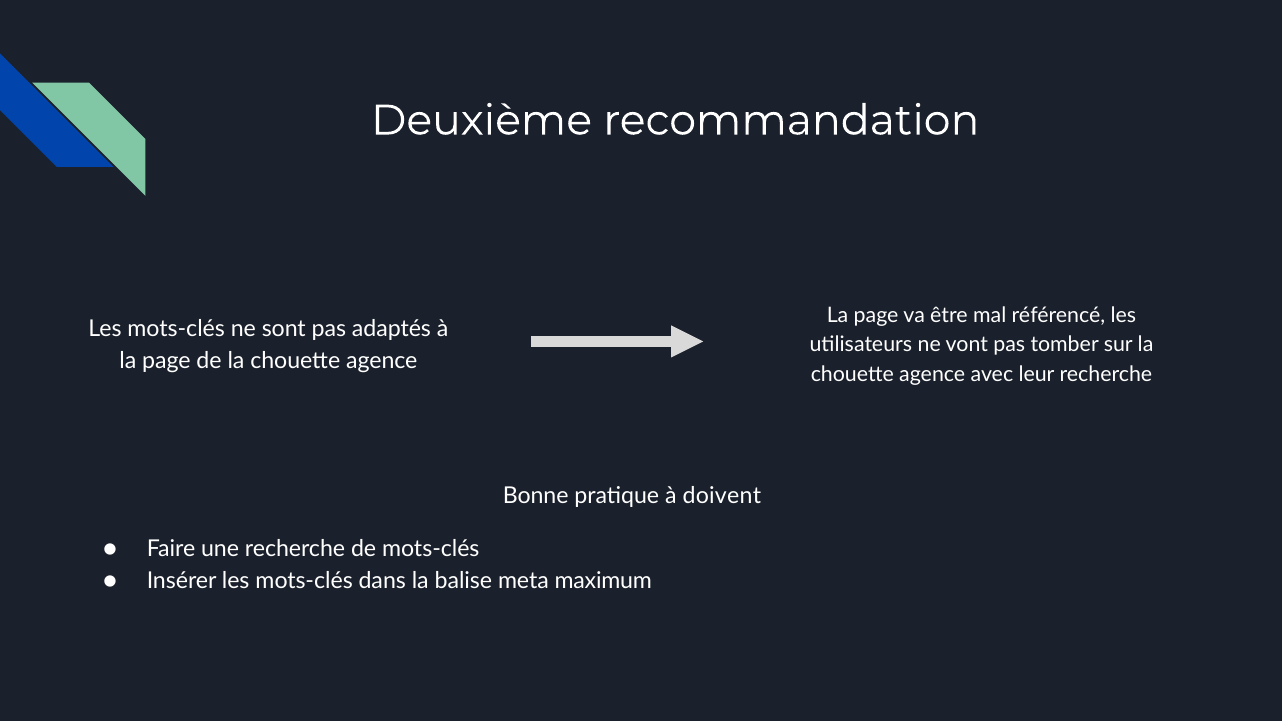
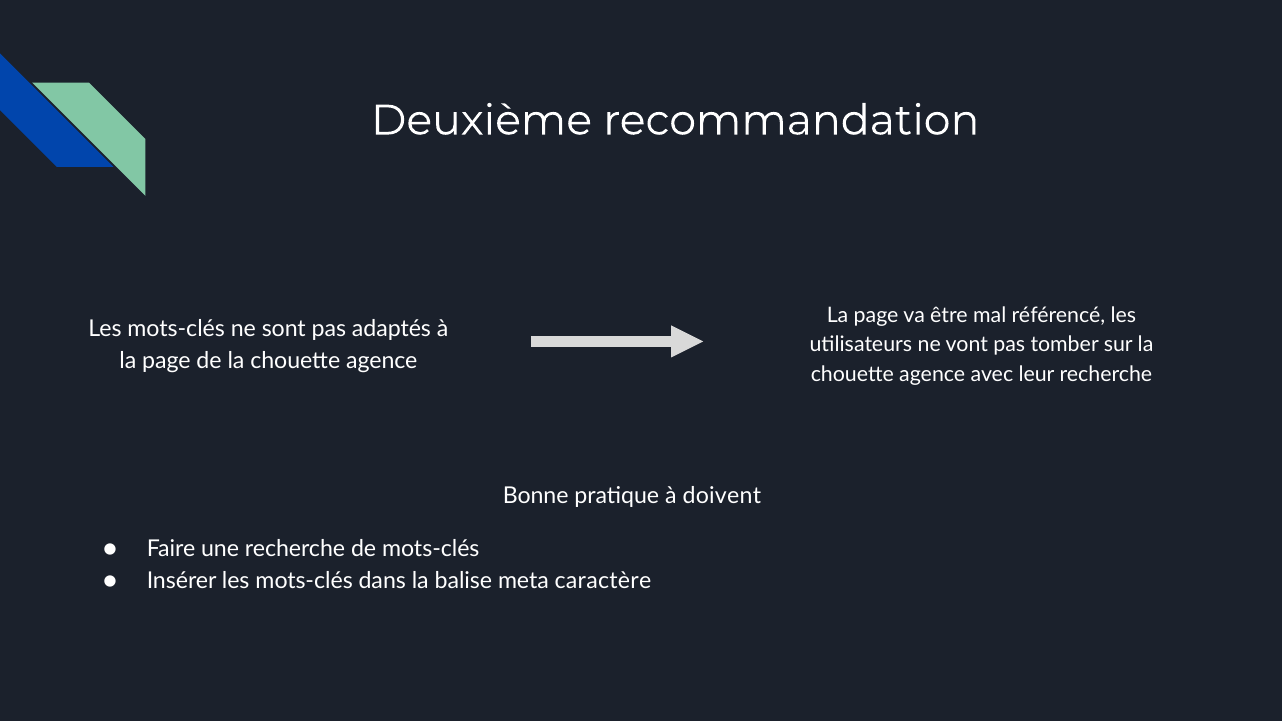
maximum: maximum -> caractère
